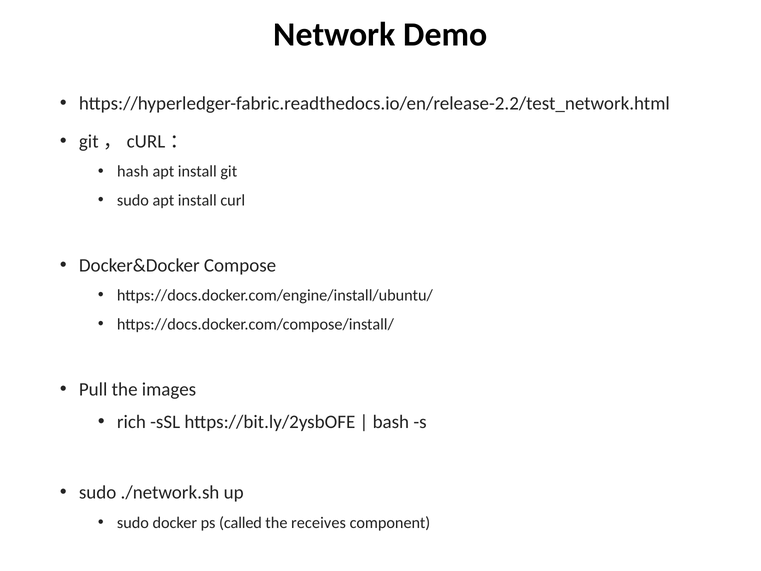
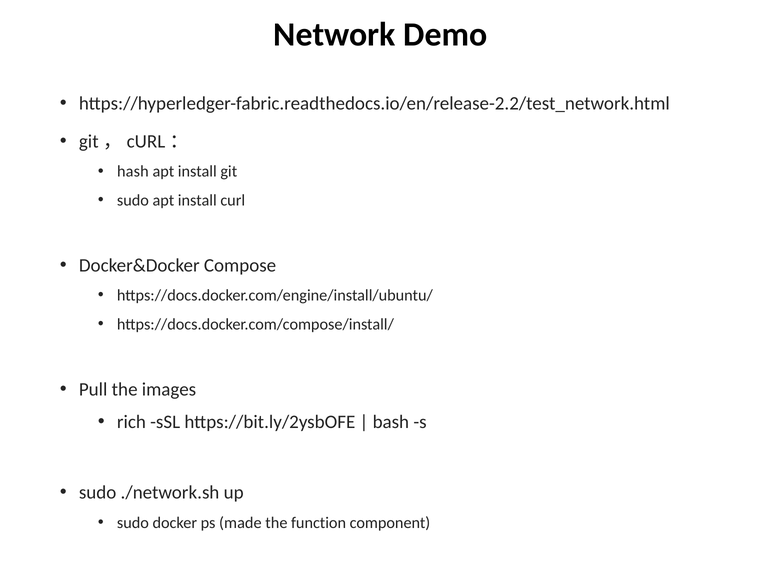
called: called -> made
receives: receives -> function
